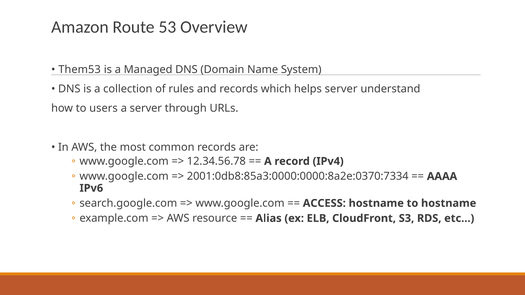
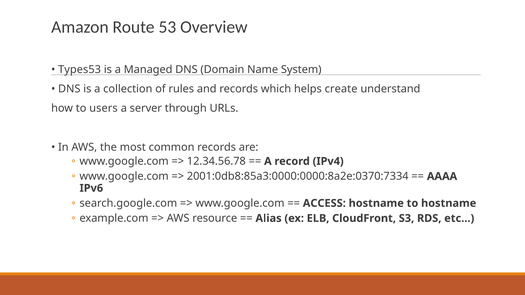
Them53: Them53 -> Types53
helps server: server -> create
